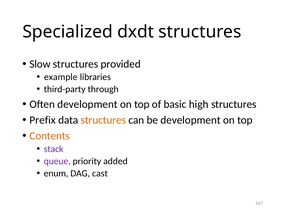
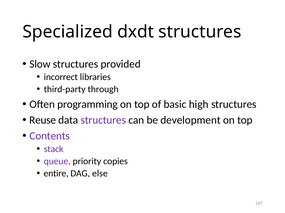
example: example -> incorrect
Often development: development -> programming
Prefix: Prefix -> Reuse
structures at (103, 121) colour: orange -> purple
Contents colour: orange -> purple
added: added -> copies
enum: enum -> entire
cast: cast -> else
